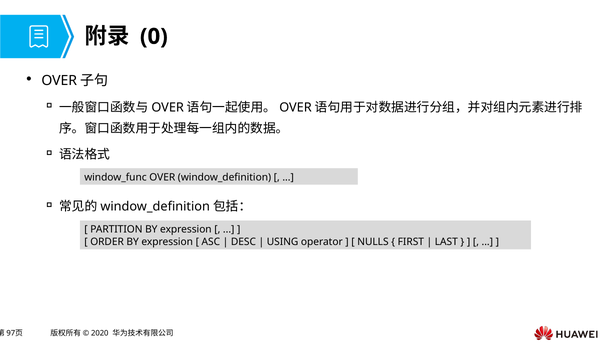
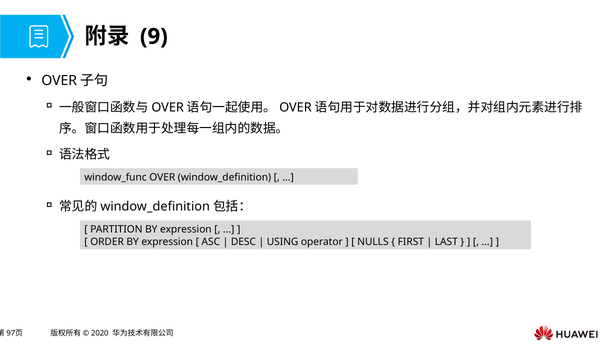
0: 0 -> 9
